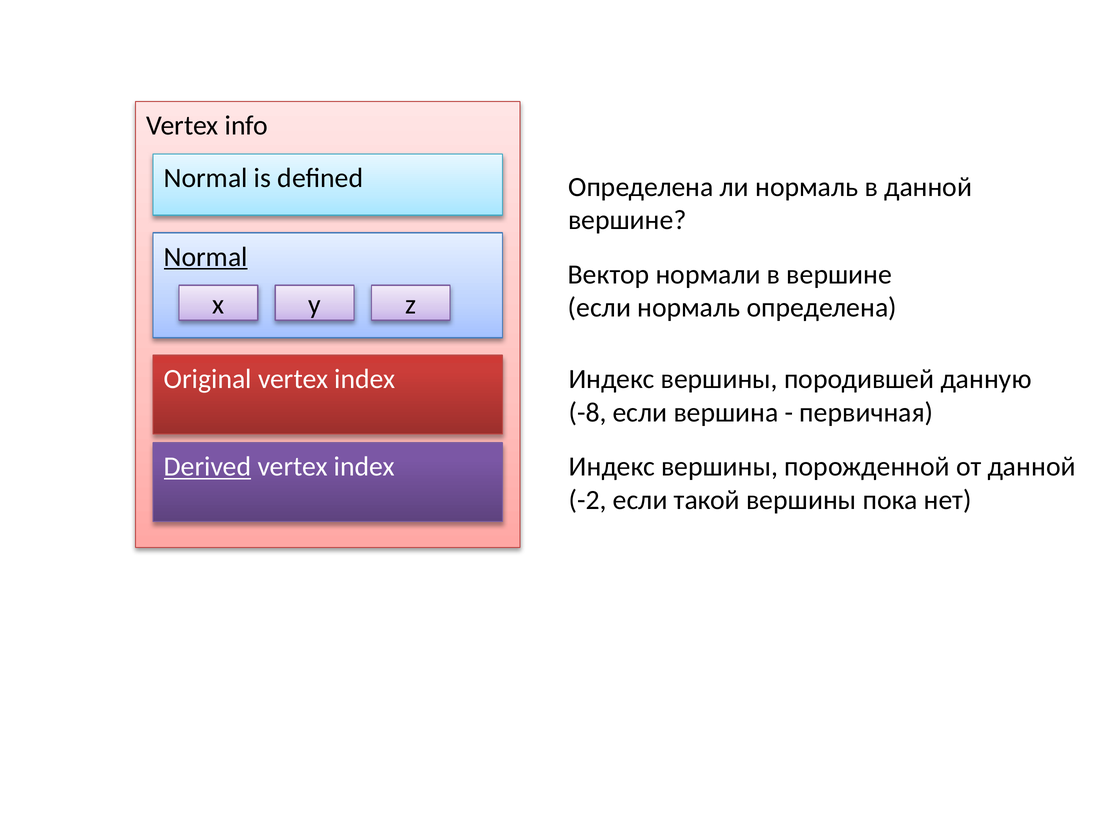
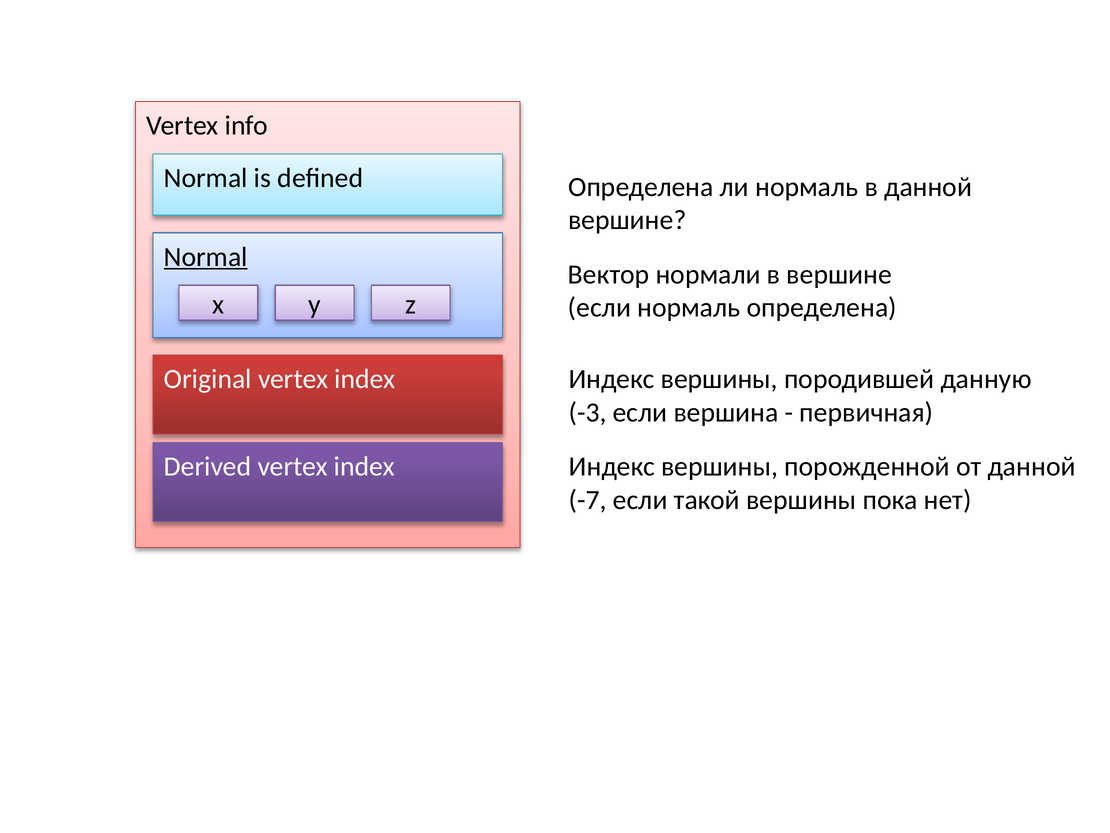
-8: -8 -> -3
Derived underline: present -> none
-2: -2 -> -7
